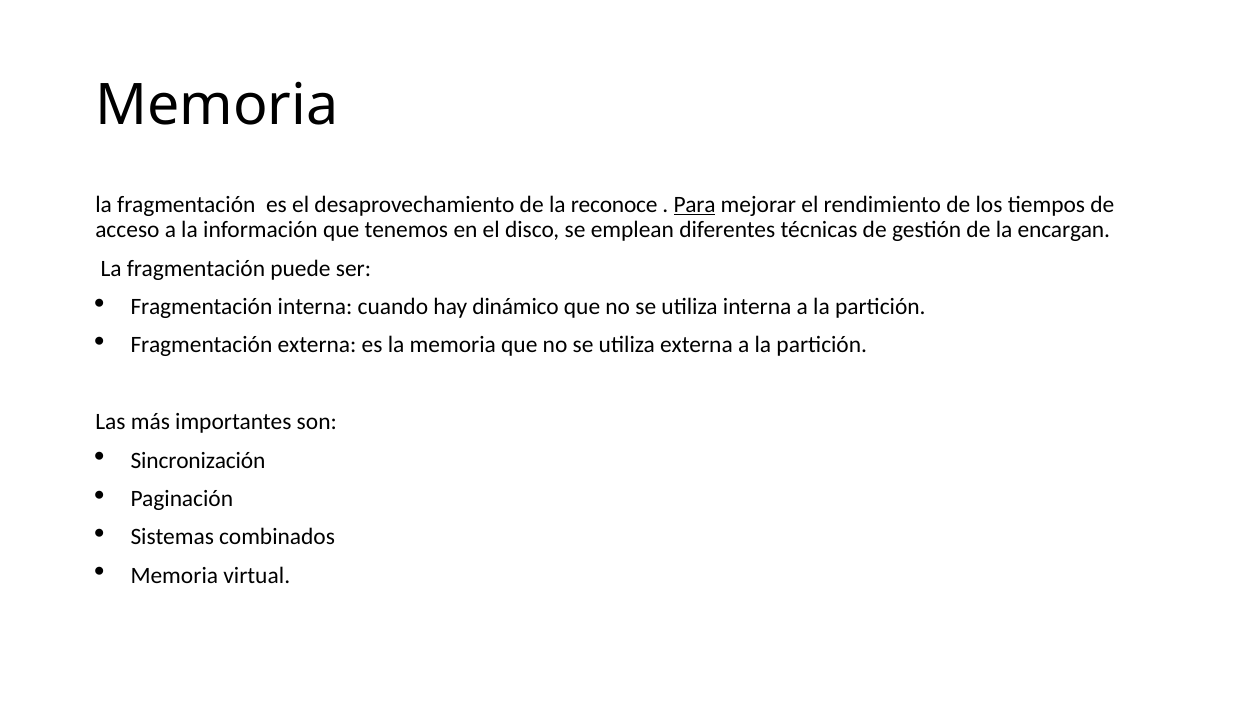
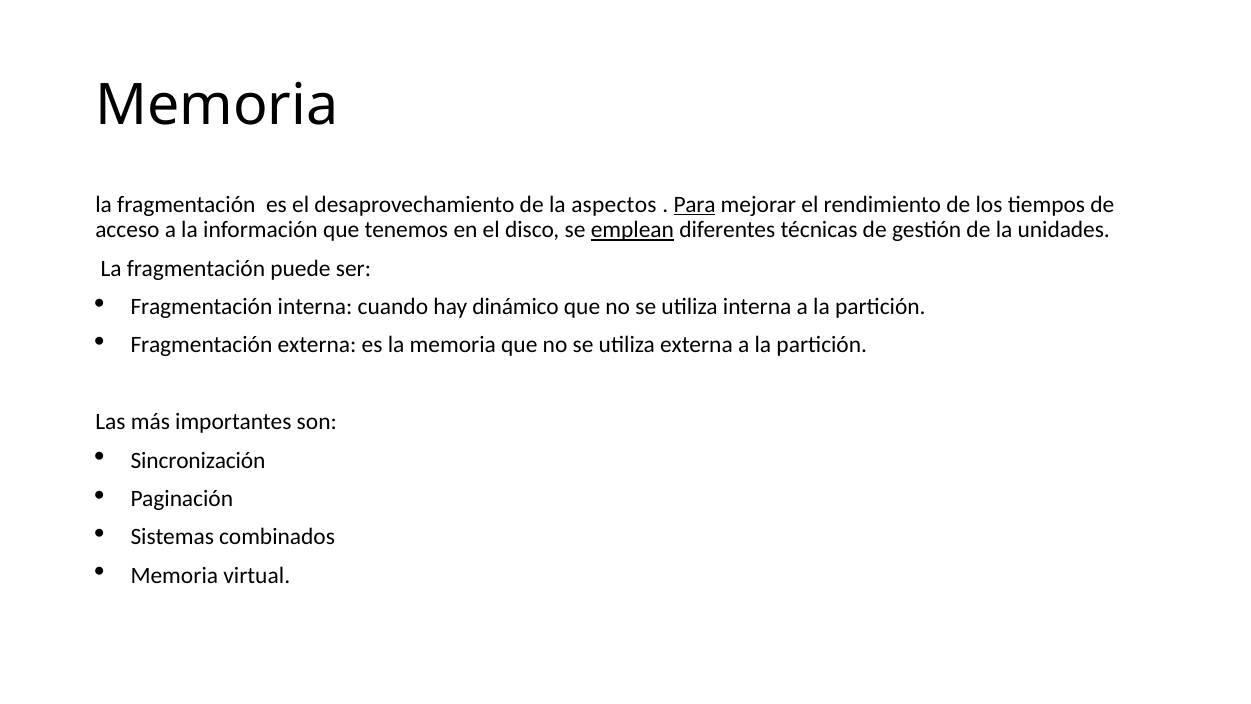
reconoce: reconoce -> aspectos
emplean underline: none -> present
encargan: encargan -> unidades
